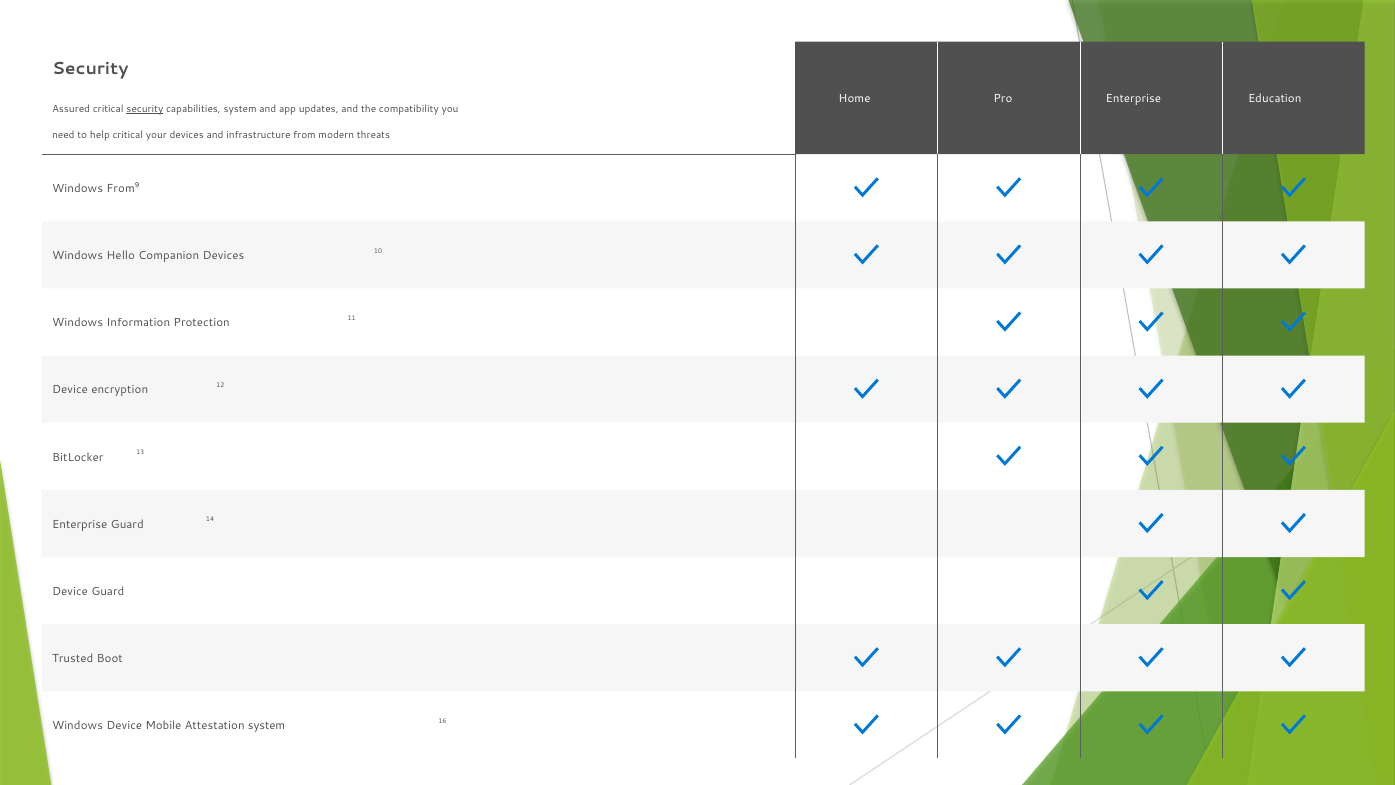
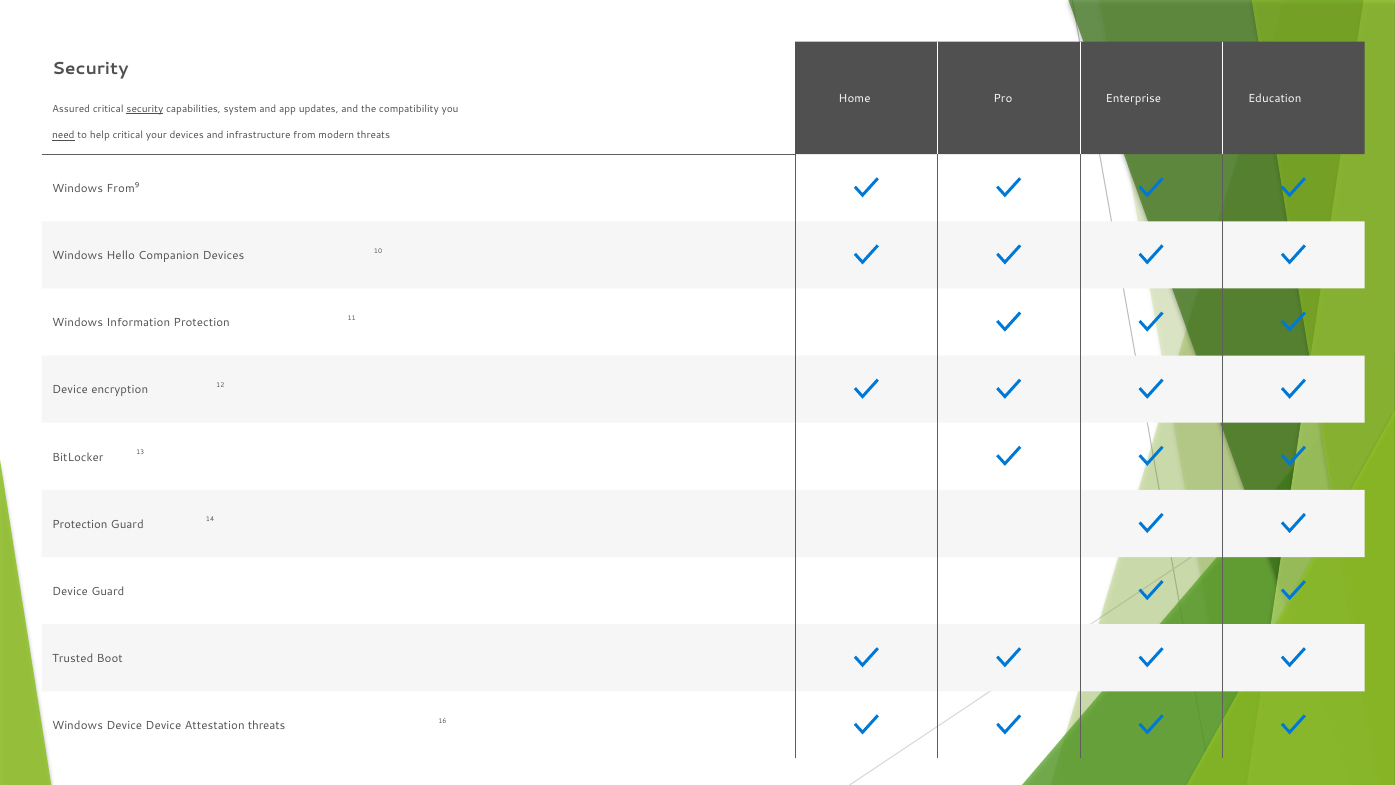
need underline: none -> present
Enterprise at (80, 524): Enterprise -> Protection
Device Mobile: Mobile -> Device
Attestation system: system -> threats
